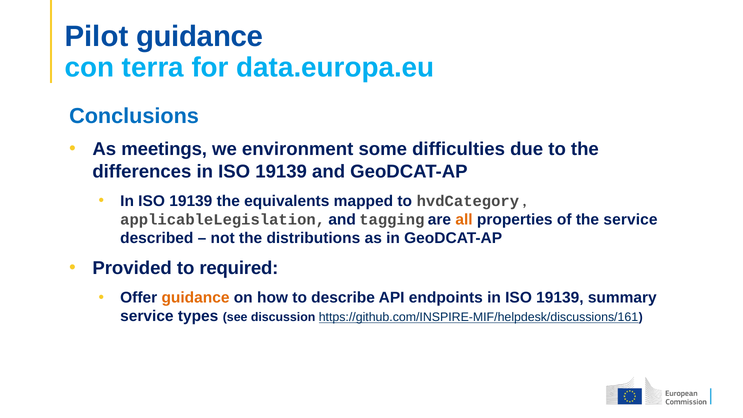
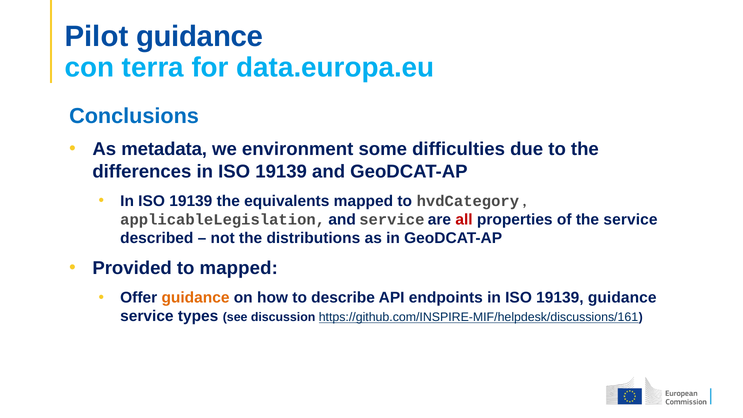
meetings: meetings -> metadata
and tagging: tagging -> service
all colour: orange -> red
to required: required -> mapped
19139 summary: summary -> guidance
